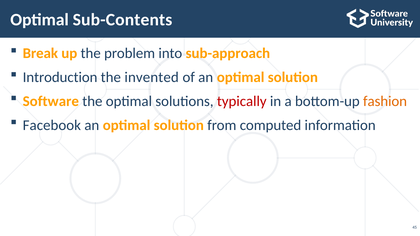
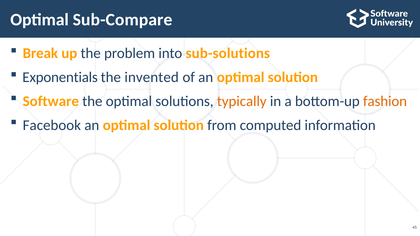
Sub-Contents: Sub-Contents -> Sub-Compare
sub-approach: sub-approach -> sub-solutions
Introduction: Introduction -> Exponentials
typically colour: red -> orange
